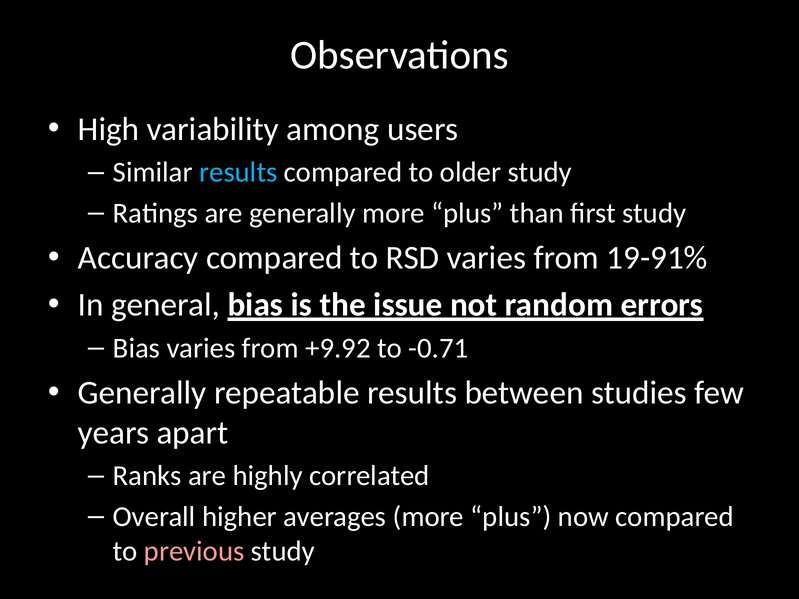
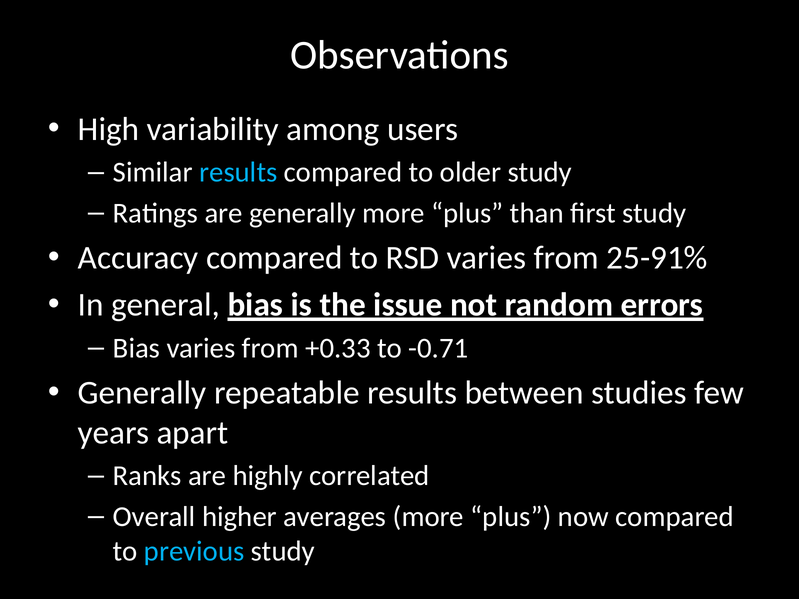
19-91%: 19-91% -> 25-91%
+9.92: +9.92 -> +0.33
previous colour: pink -> light blue
